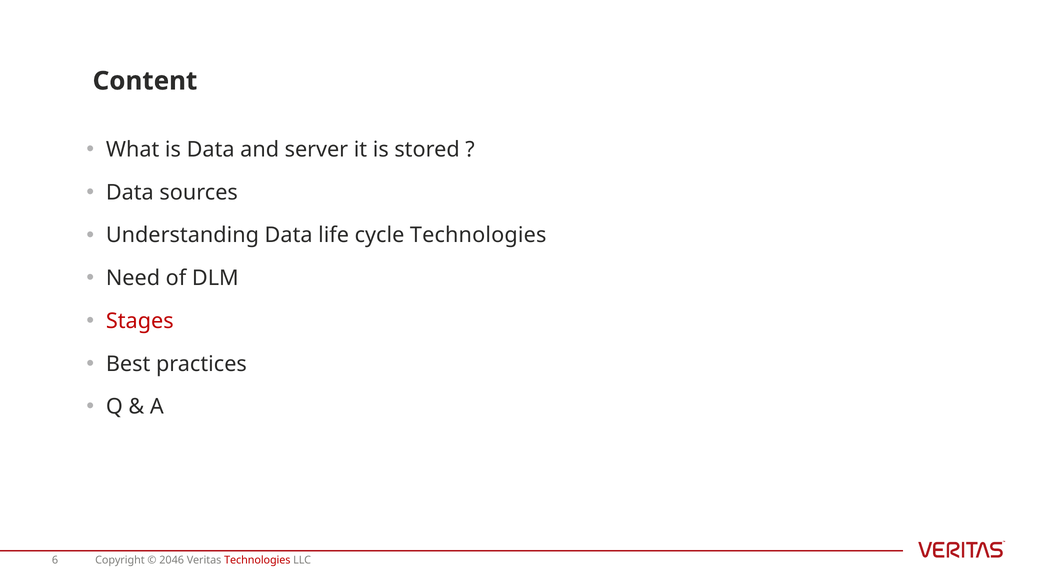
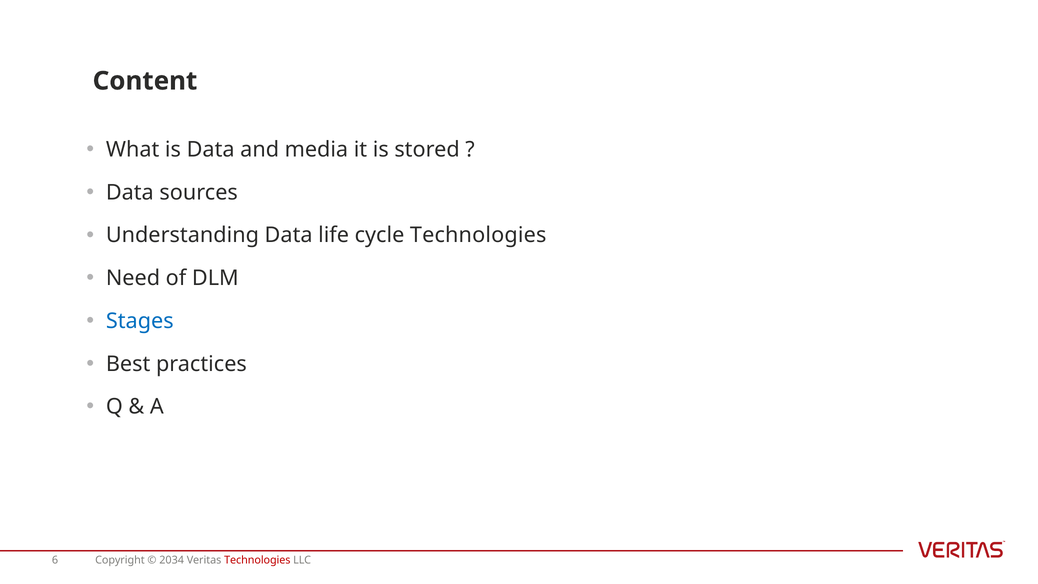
server: server -> media
Stages colour: red -> blue
2046: 2046 -> 2034
